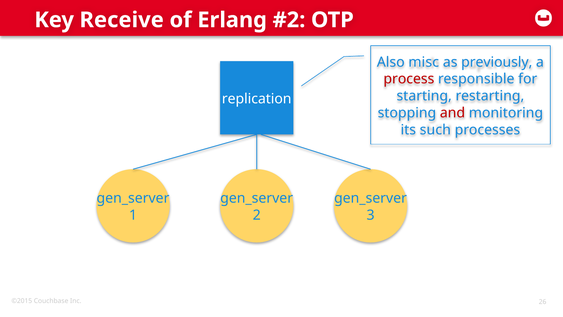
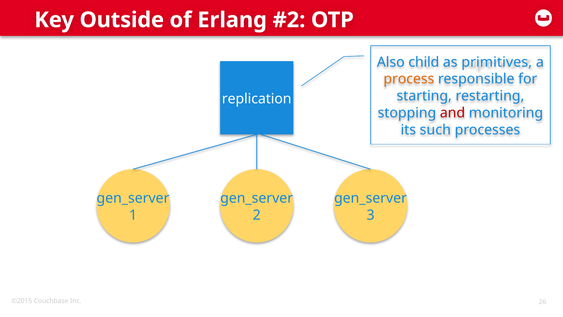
Receive: Receive -> Outside
misc: misc -> child
previously: previously -> primitives
process colour: red -> orange
